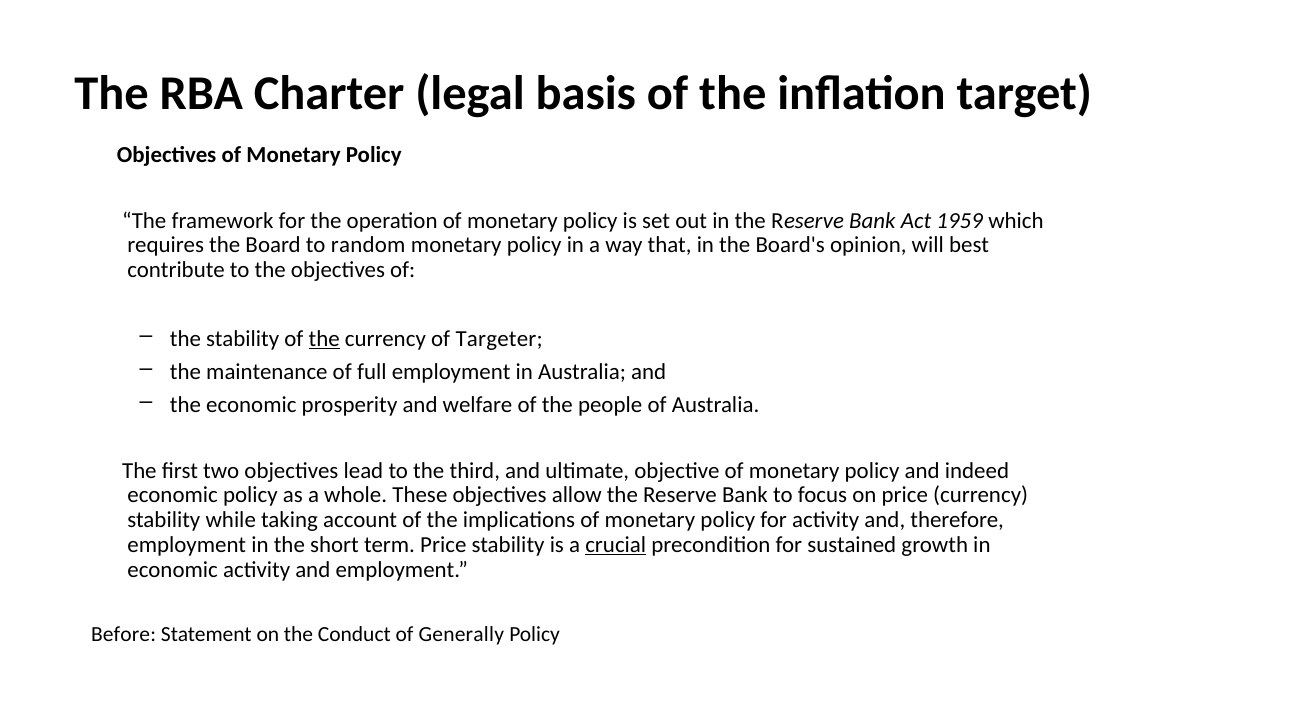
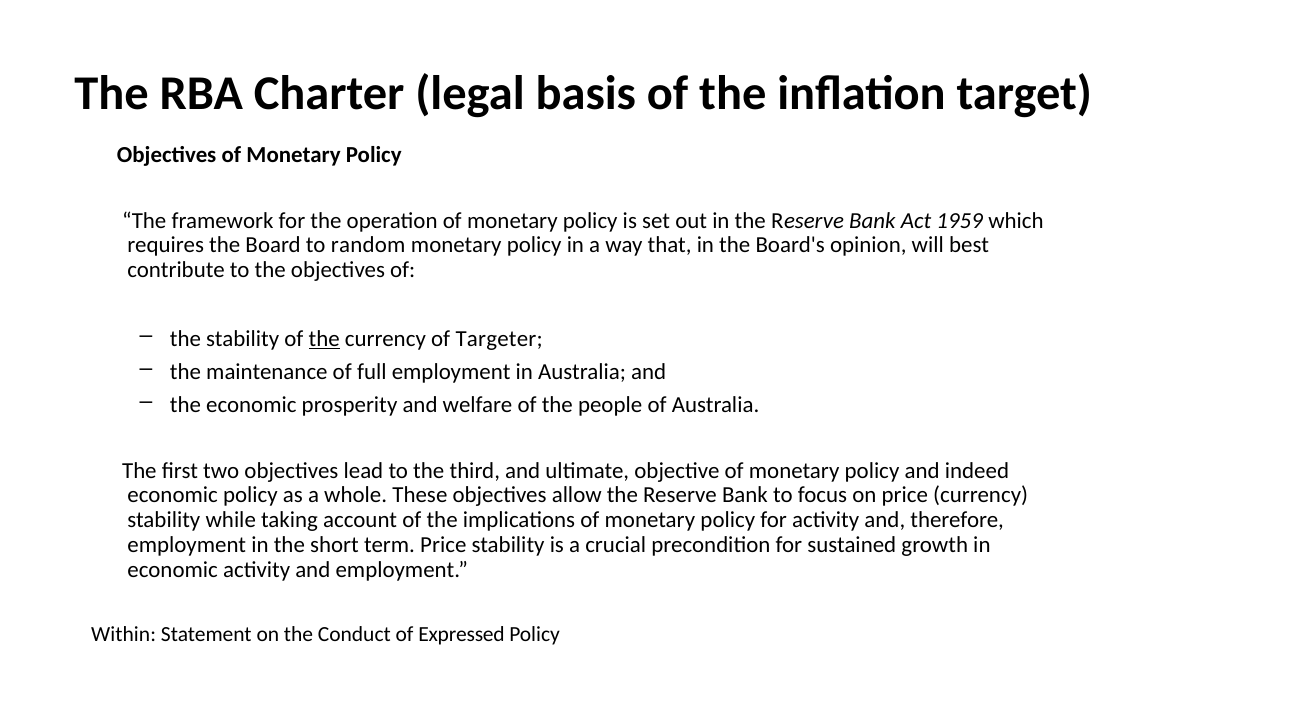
crucial underline: present -> none
Before: Before -> Within
Generally: Generally -> Expressed
